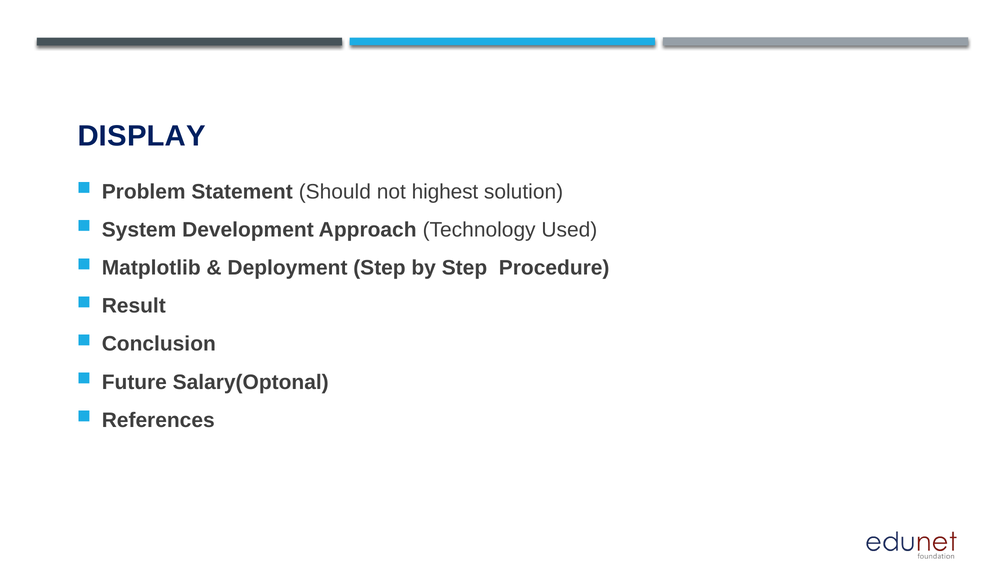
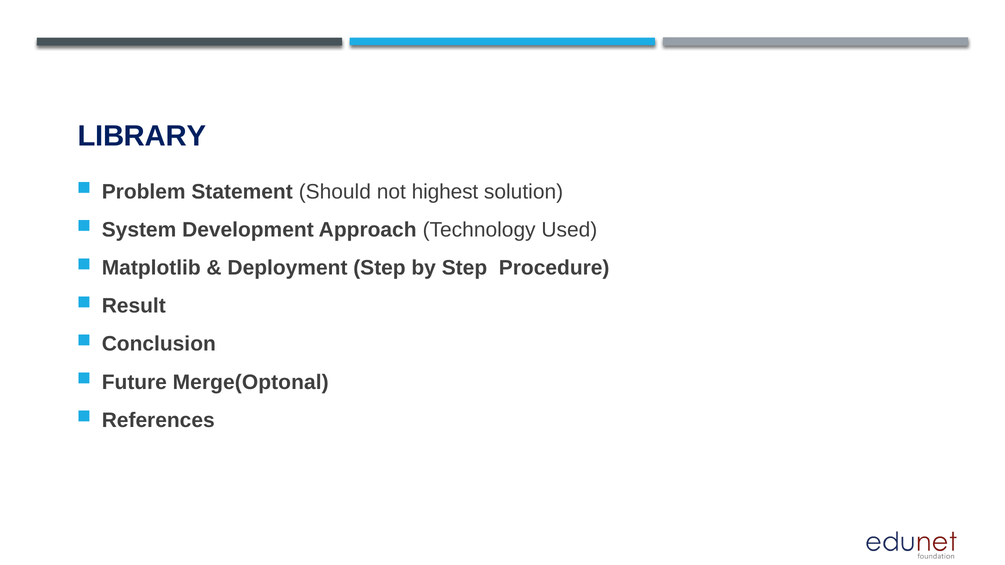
DISPLAY: DISPLAY -> LIBRARY
Salary(Optonal: Salary(Optonal -> Merge(Optonal
